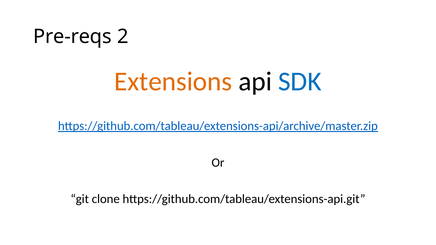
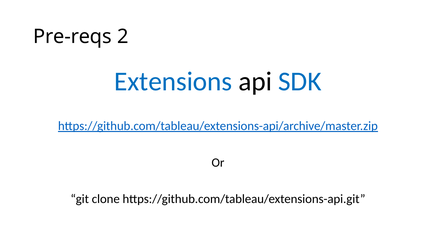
Extensions colour: orange -> blue
